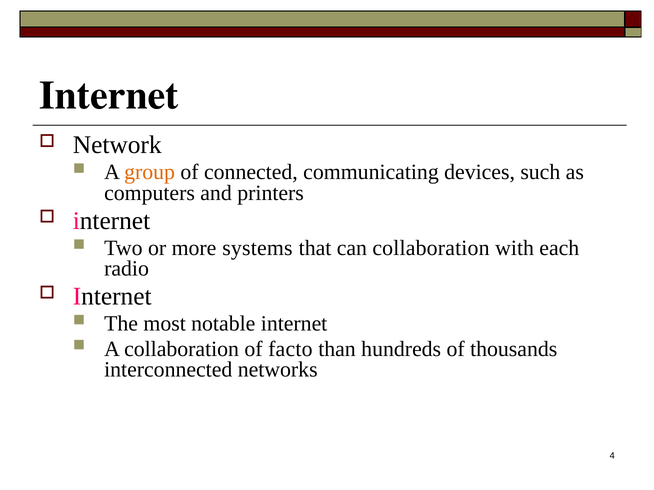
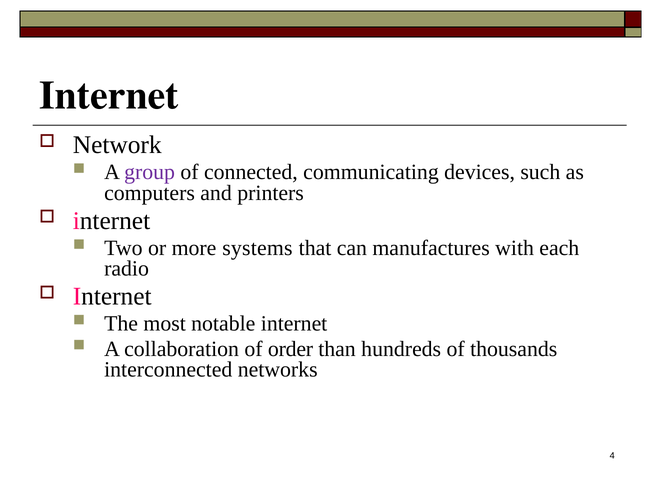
group colour: orange -> purple
can collaboration: collaboration -> manufactures
facto: facto -> order
